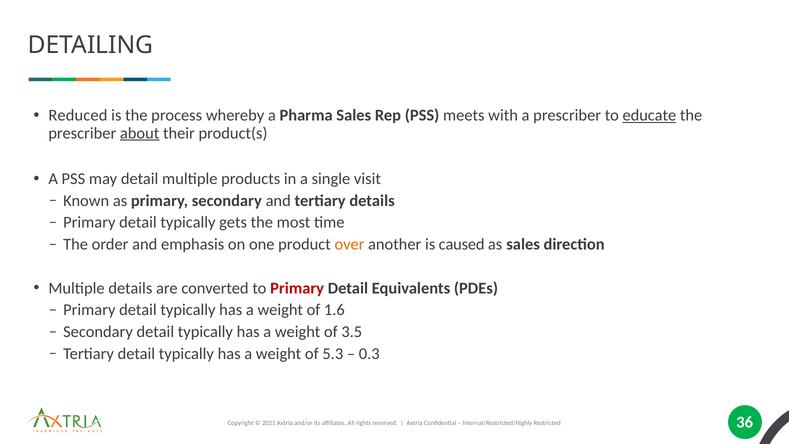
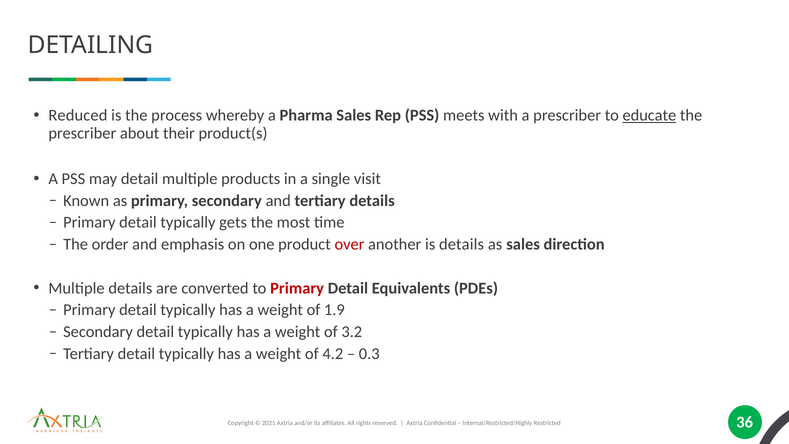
about underline: present -> none
over colour: orange -> red
is caused: caused -> details
1.6: 1.6 -> 1.9
3.5: 3.5 -> 3.2
5.3: 5.3 -> 4.2
